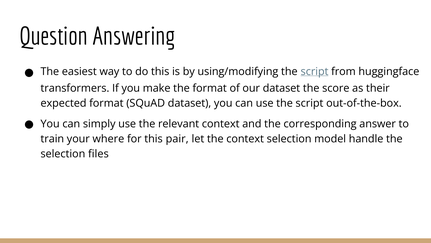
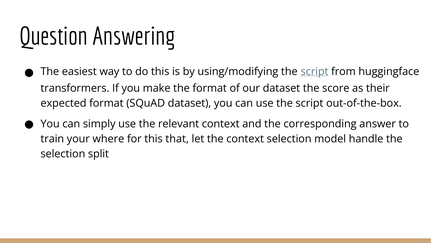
pair: pair -> that
files: files -> split
